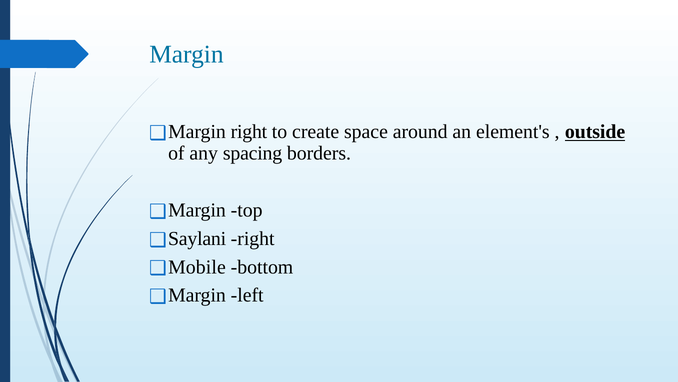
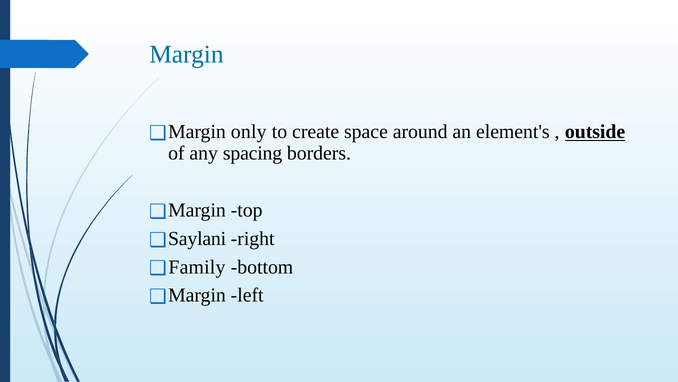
Margin right: right -> only
Mobile: Mobile -> Family
